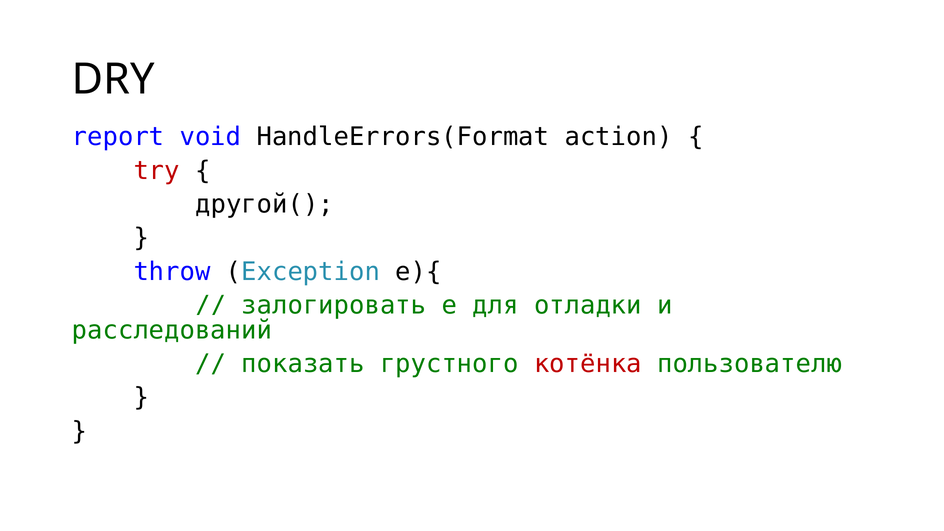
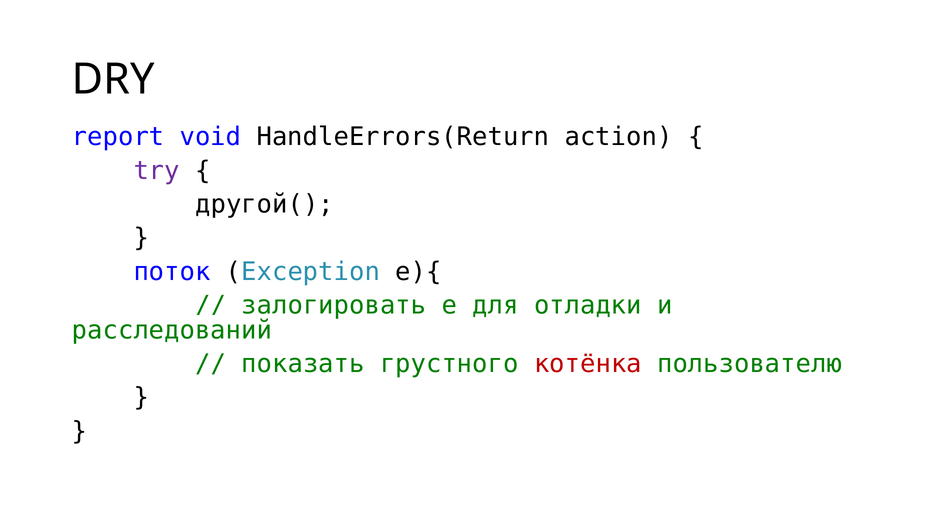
HandleErrors(Format: HandleErrors(Format -> HandleErrors(Return
try colour: red -> purple
throw: throw -> поток
